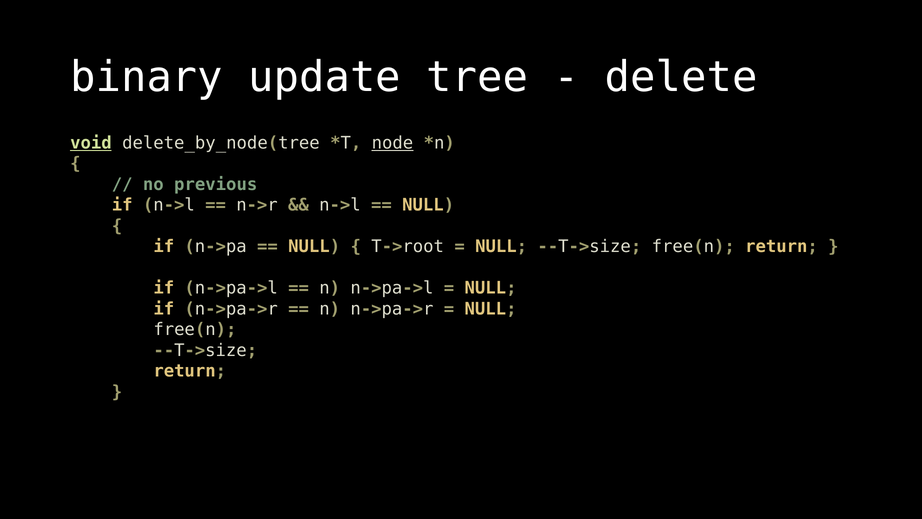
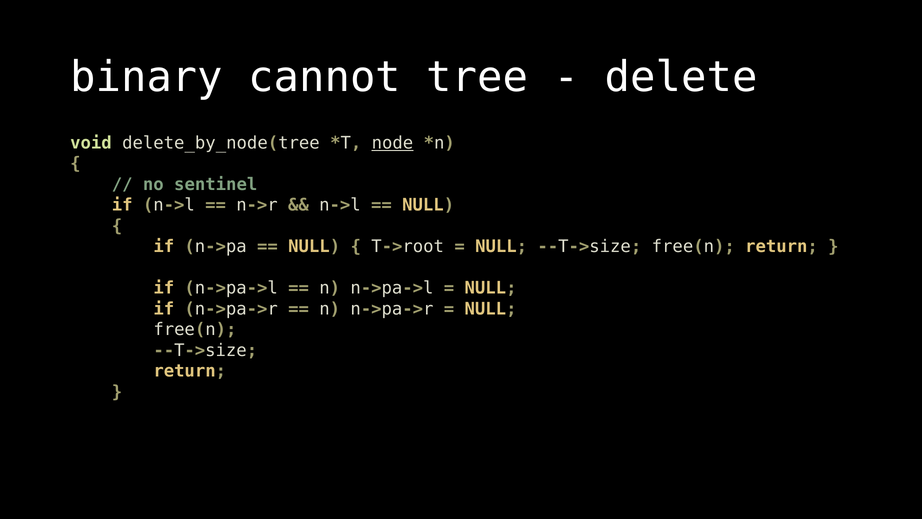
update: update -> cannot
void underline: present -> none
previous: previous -> sentinel
